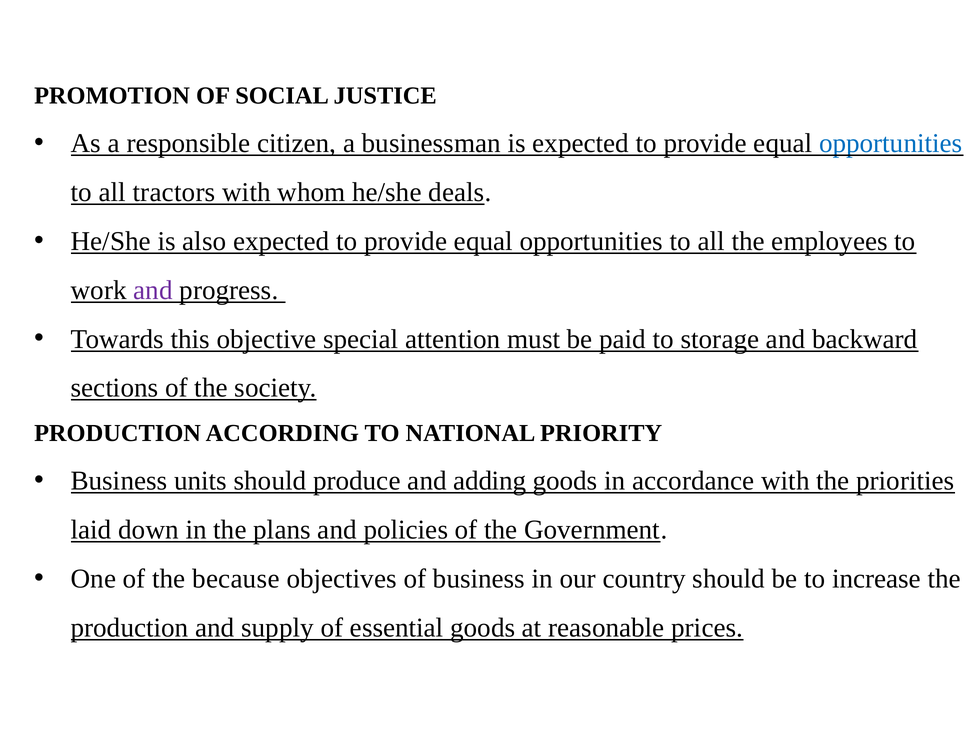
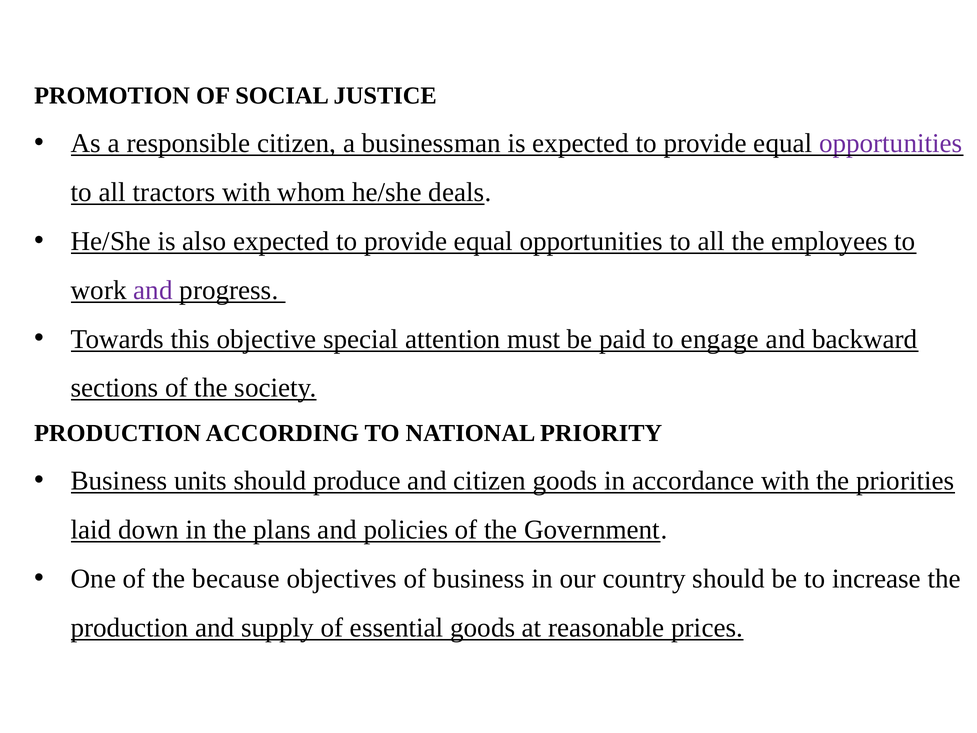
opportunities at (891, 143) colour: blue -> purple
storage: storage -> engage
and adding: adding -> citizen
